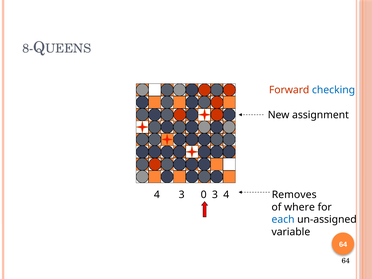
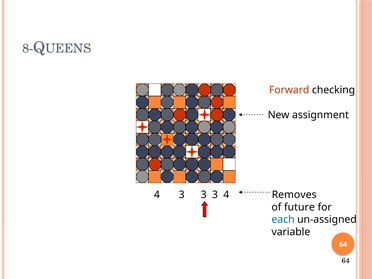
checking colour: blue -> black
4 3 0: 0 -> 3
where: where -> future
